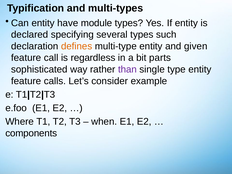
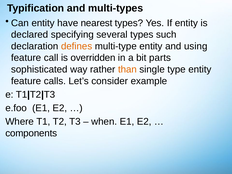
module: module -> nearest
given: given -> using
regardless: regardless -> overridden
than colour: purple -> orange
